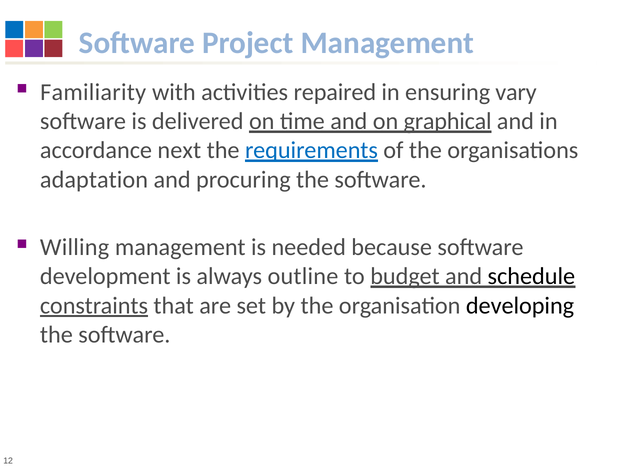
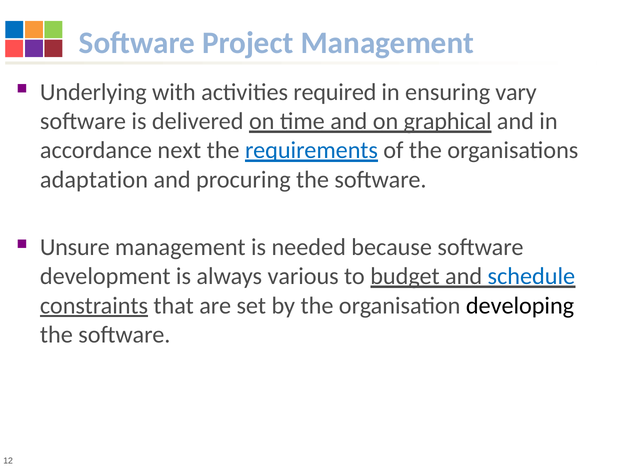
Familiarity: Familiarity -> Underlying
repaired: repaired -> required
Willing: Willing -> Unsure
outline: outline -> various
schedule colour: black -> blue
